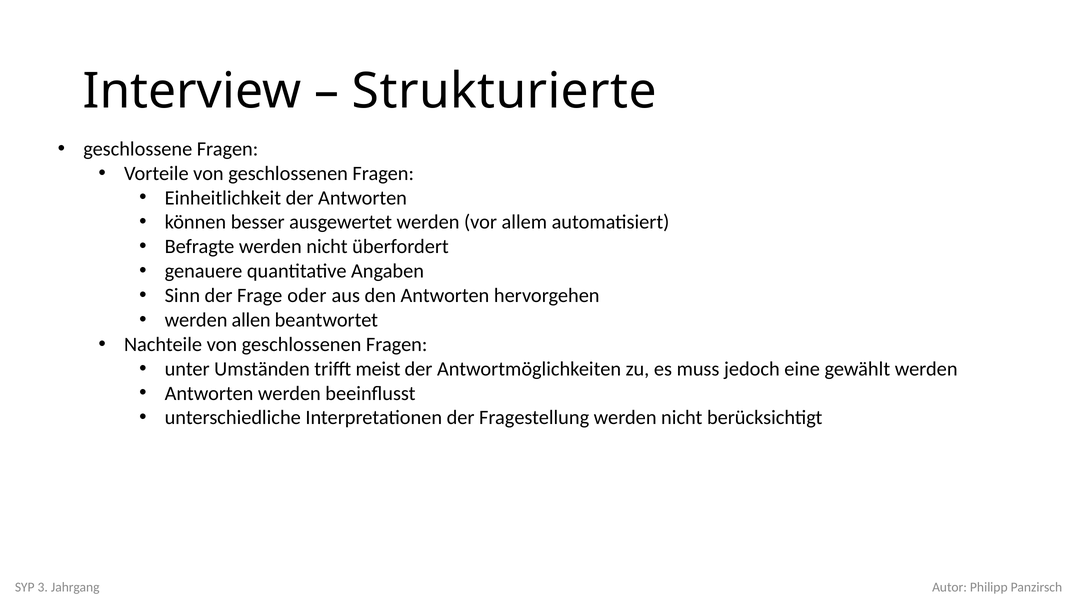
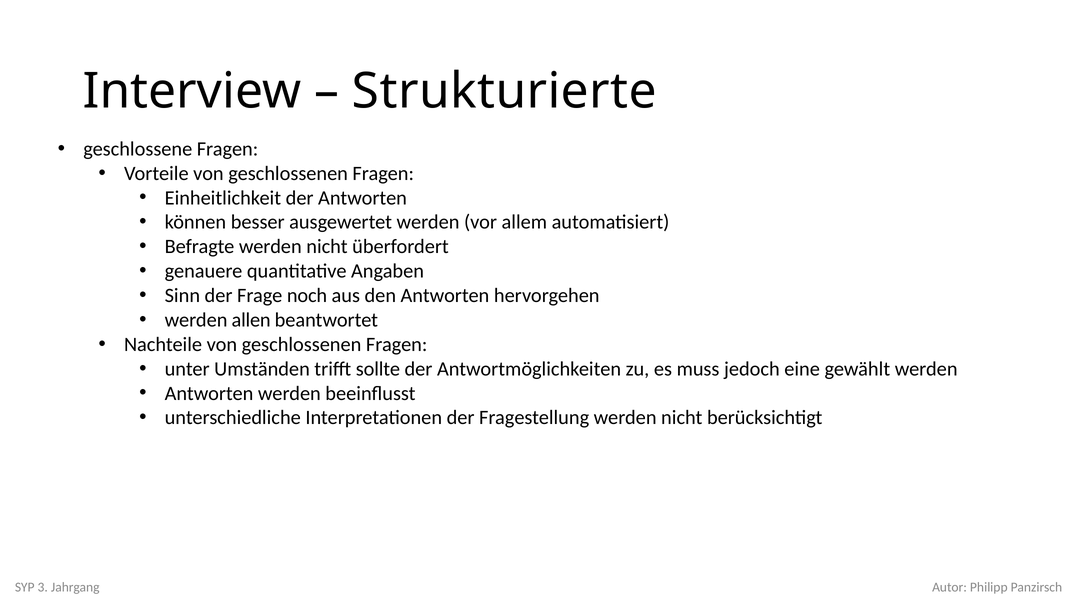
oder: oder -> noch
meist: meist -> sollte
